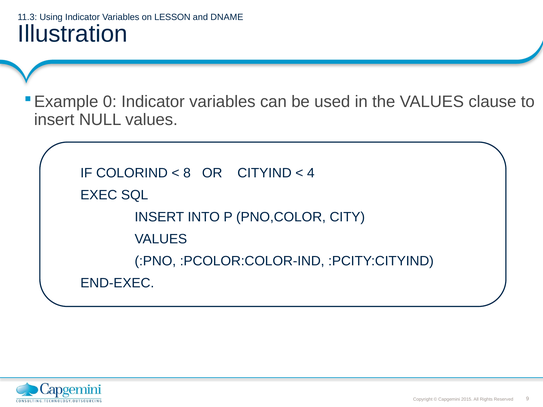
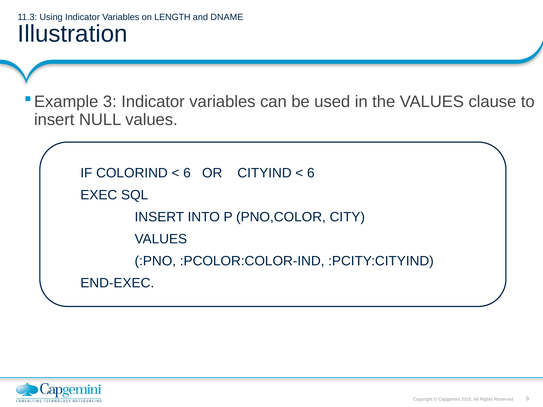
LESSON: LESSON -> LENGTH
0: 0 -> 3
8 at (187, 173): 8 -> 6
4 at (311, 173): 4 -> 6
